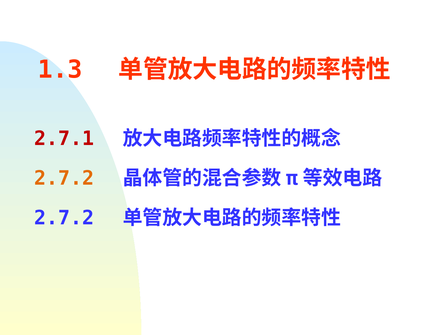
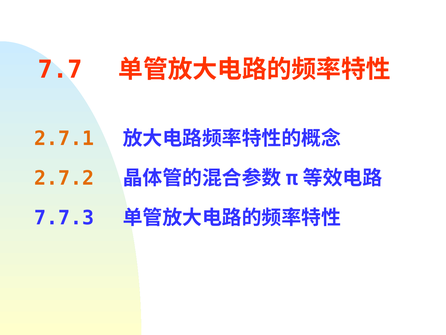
1.3: 1.3 -> 7.7
2.7.1 colour: red -> orange
2.7.2 at (64, 218): 2.7.2 -> 7.7.3
